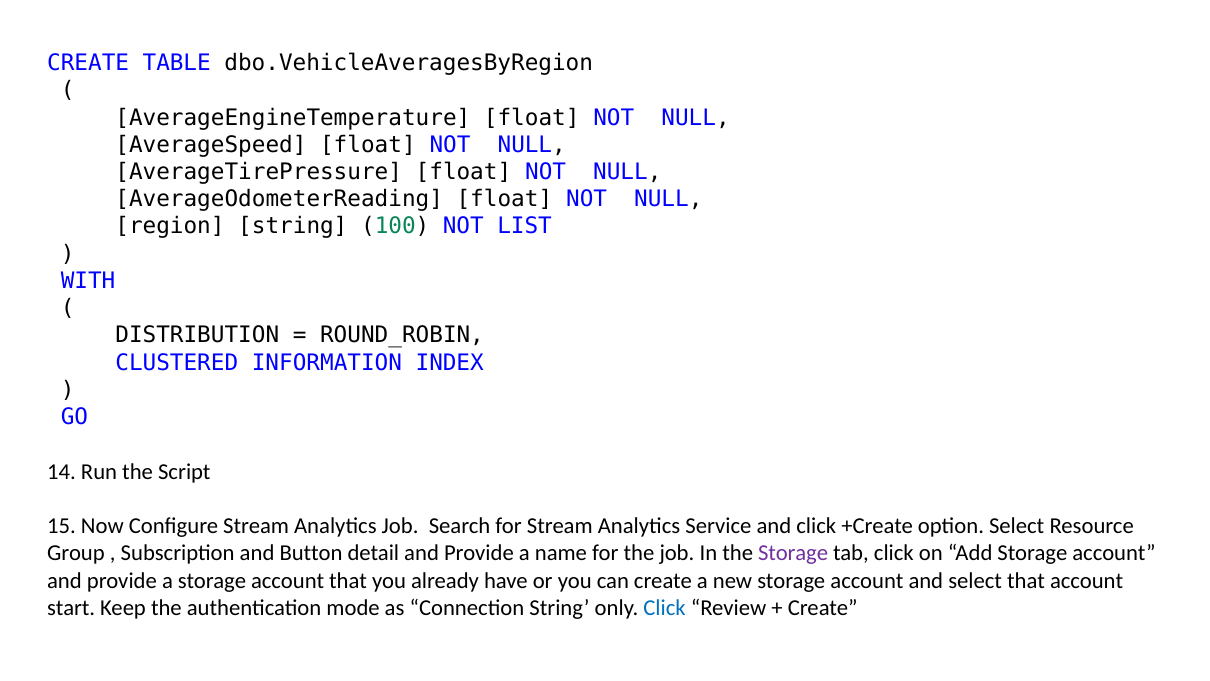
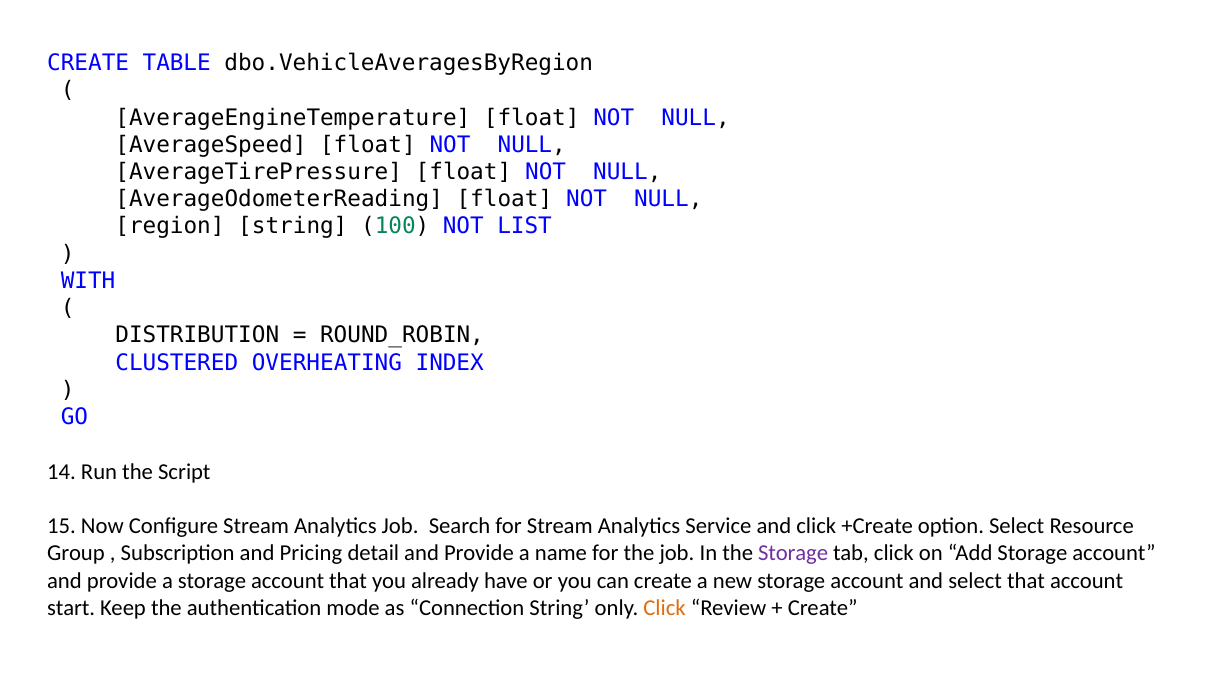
INFORMATION: INFORMATION -> OVERHEATING
Button: Button -> Pricing
Click at (665, 607) colour: blue -> orange
